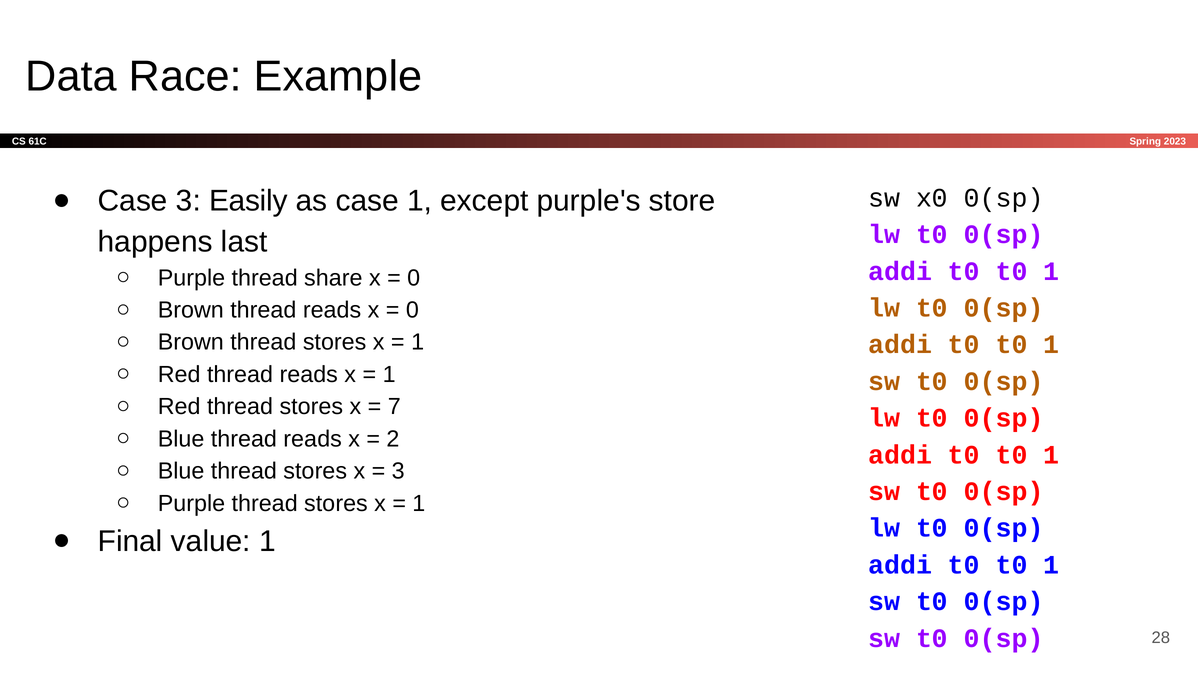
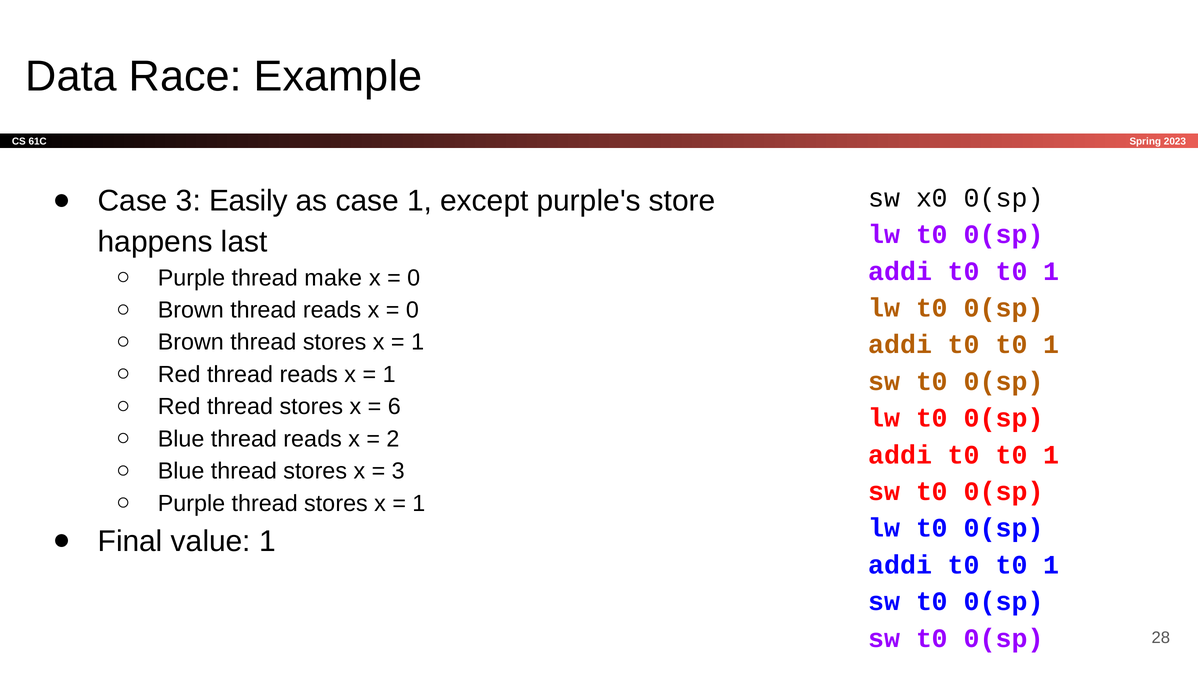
share: share -> make
7: 7 -> 6
